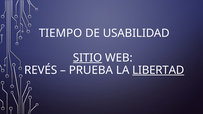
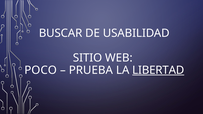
TIEMPO: TIEMPO -> BUSCAR
SITIO underline: present -> none
REVÉS: REVÉS -> POCO
